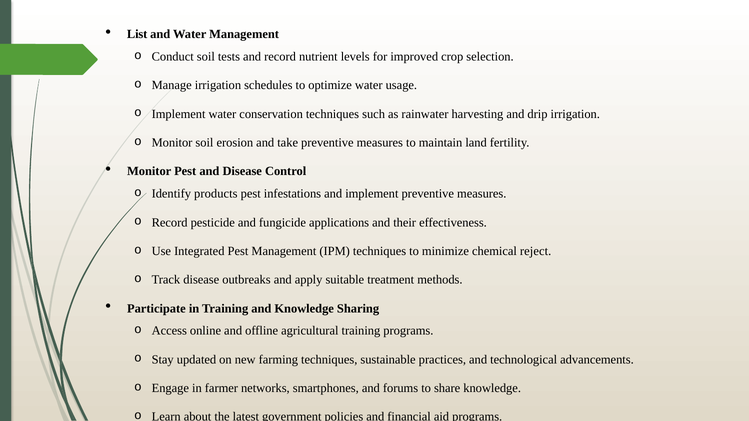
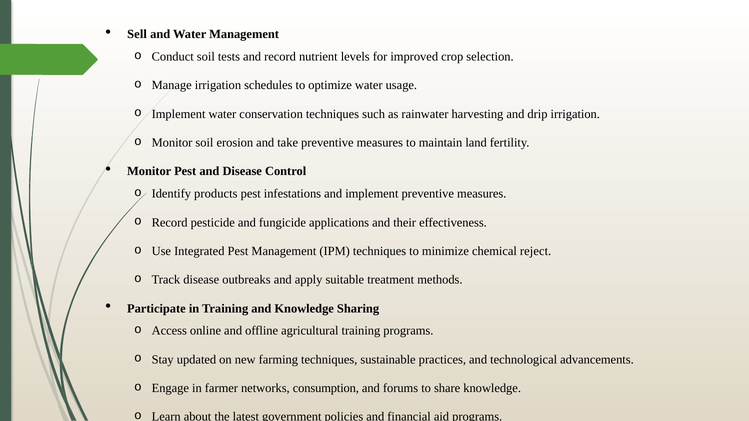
List: List -> Sell
smartphones: smartphones -> consumption
